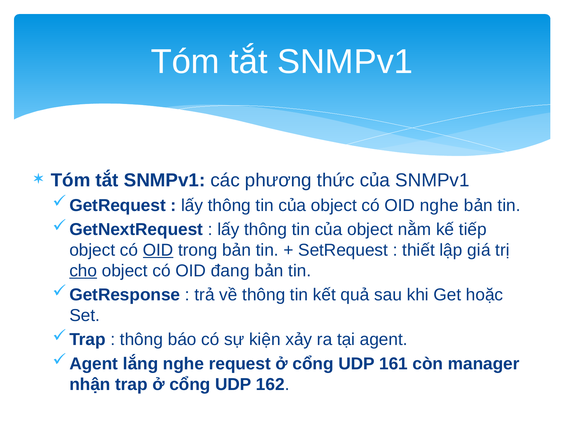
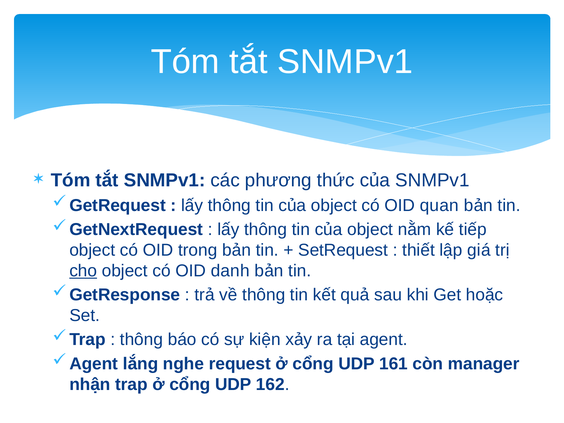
OID nghe: nghe -> quan
OID at (158, 250) underline: present -> none
đang: đang -> danh
